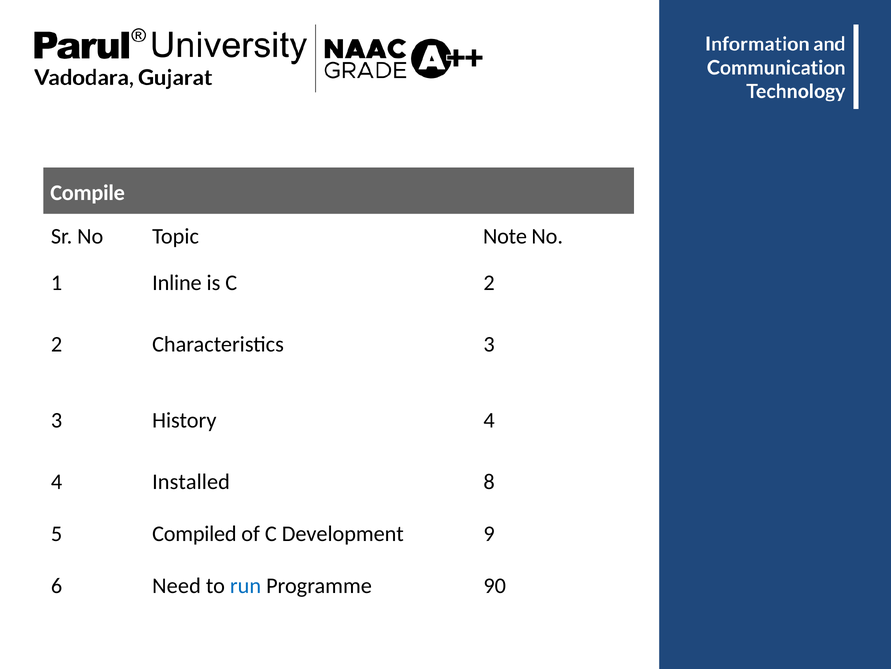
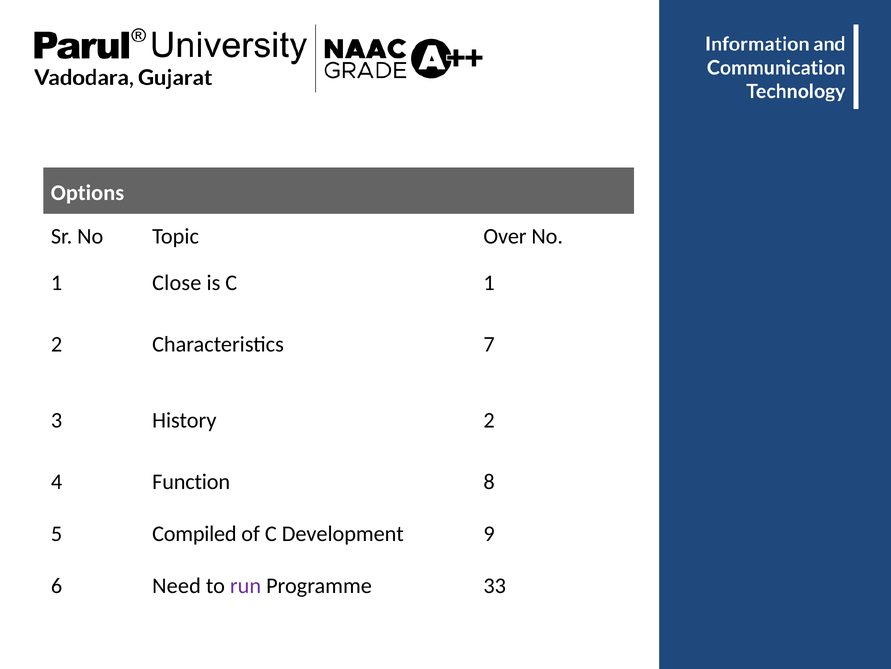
Compile: Compile -> Options
Note: Note -> Over
Inline: Inline -> Close
C 2: 2 -> 1
Characteristics 3: 3 -> 7
History 4: 4 -> 2
Installed: Installed -> Function
run colour: blue -> purple
90: 90 -> 33
